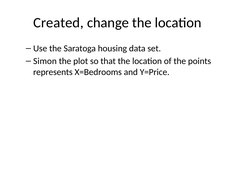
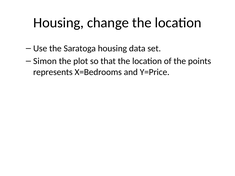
Created at (58, 23): Created -> Housing
